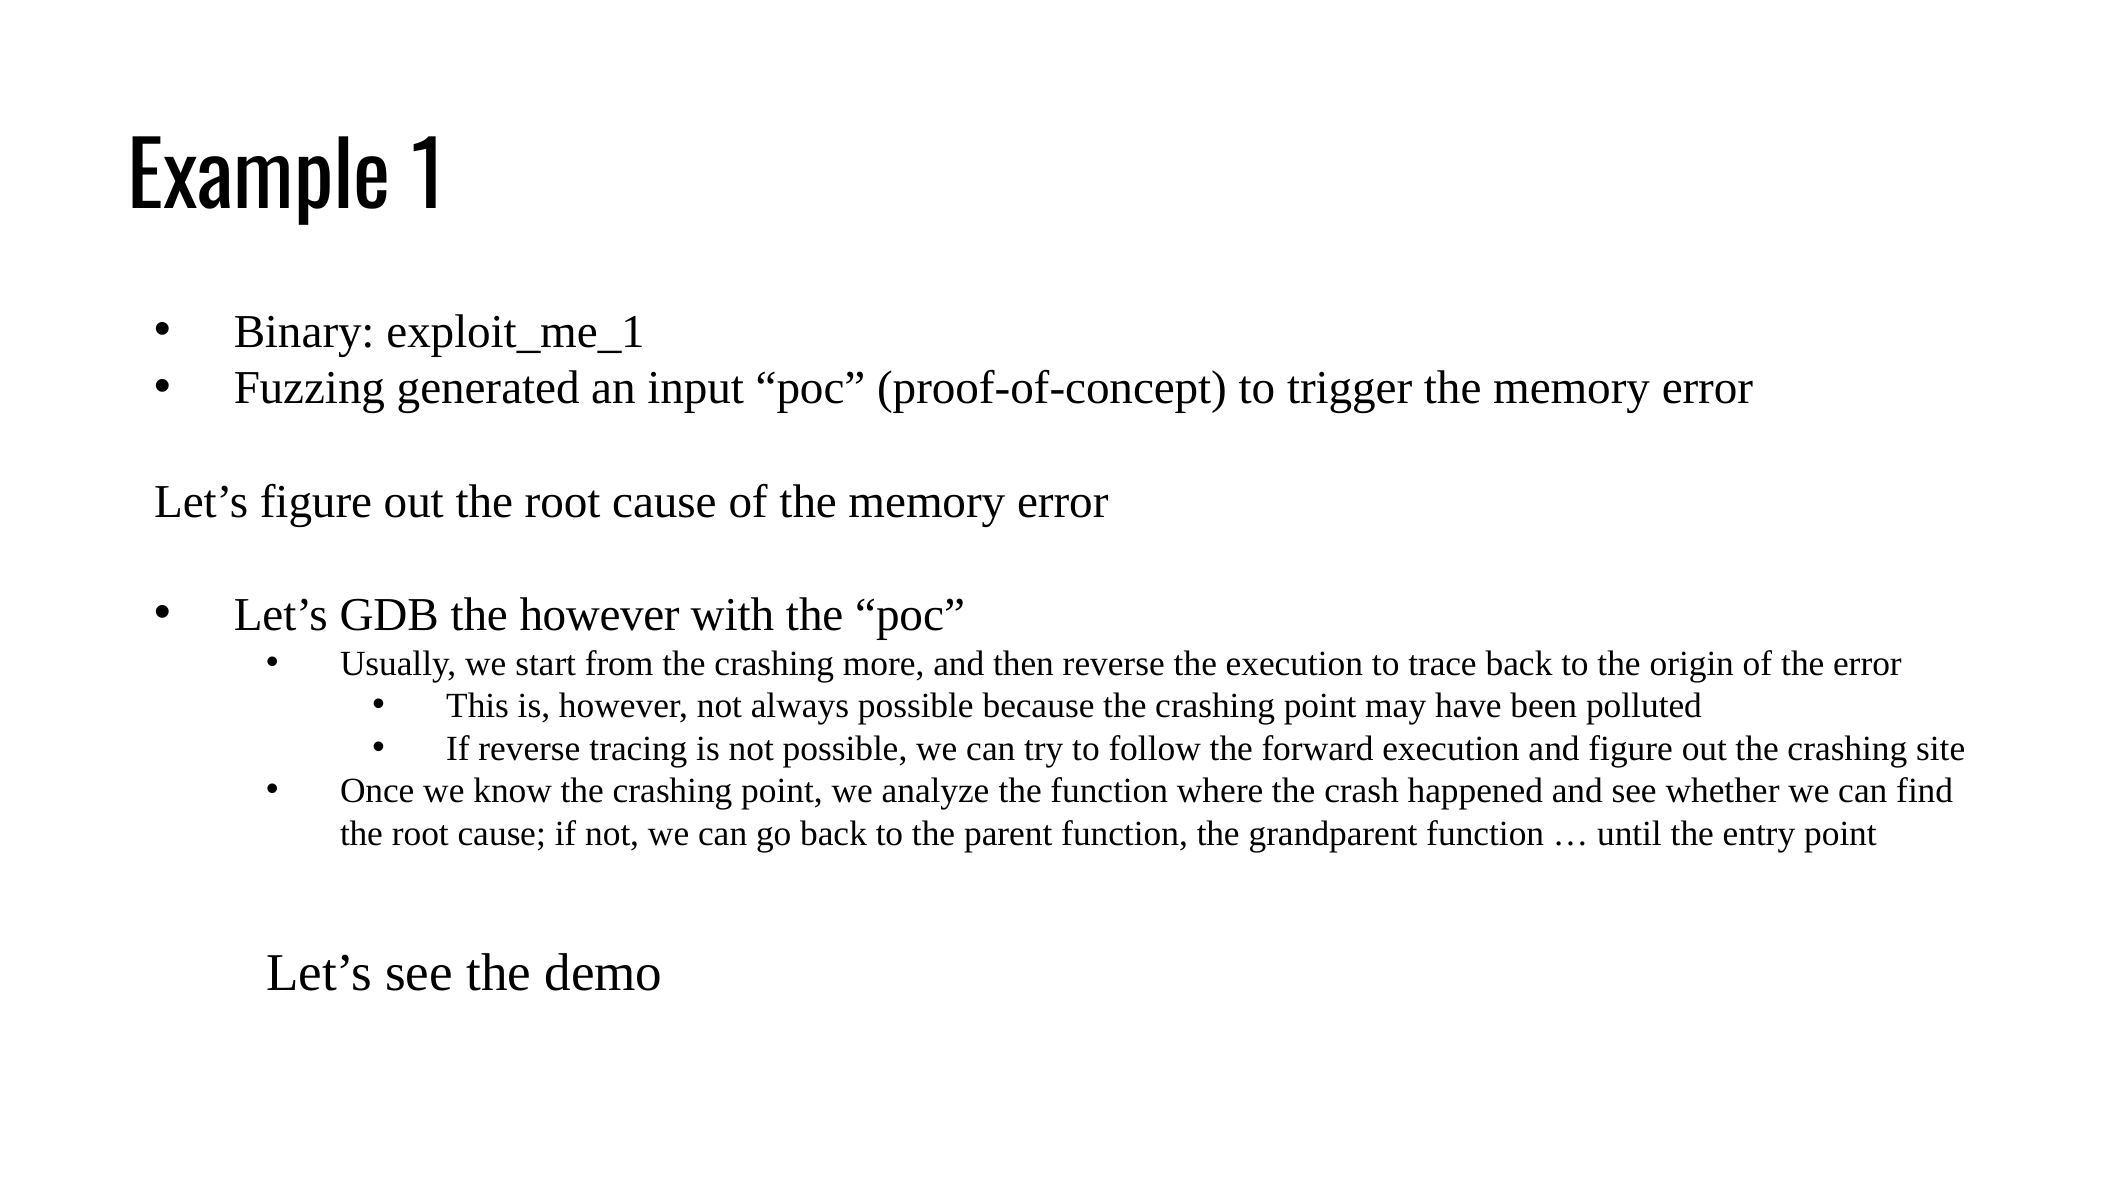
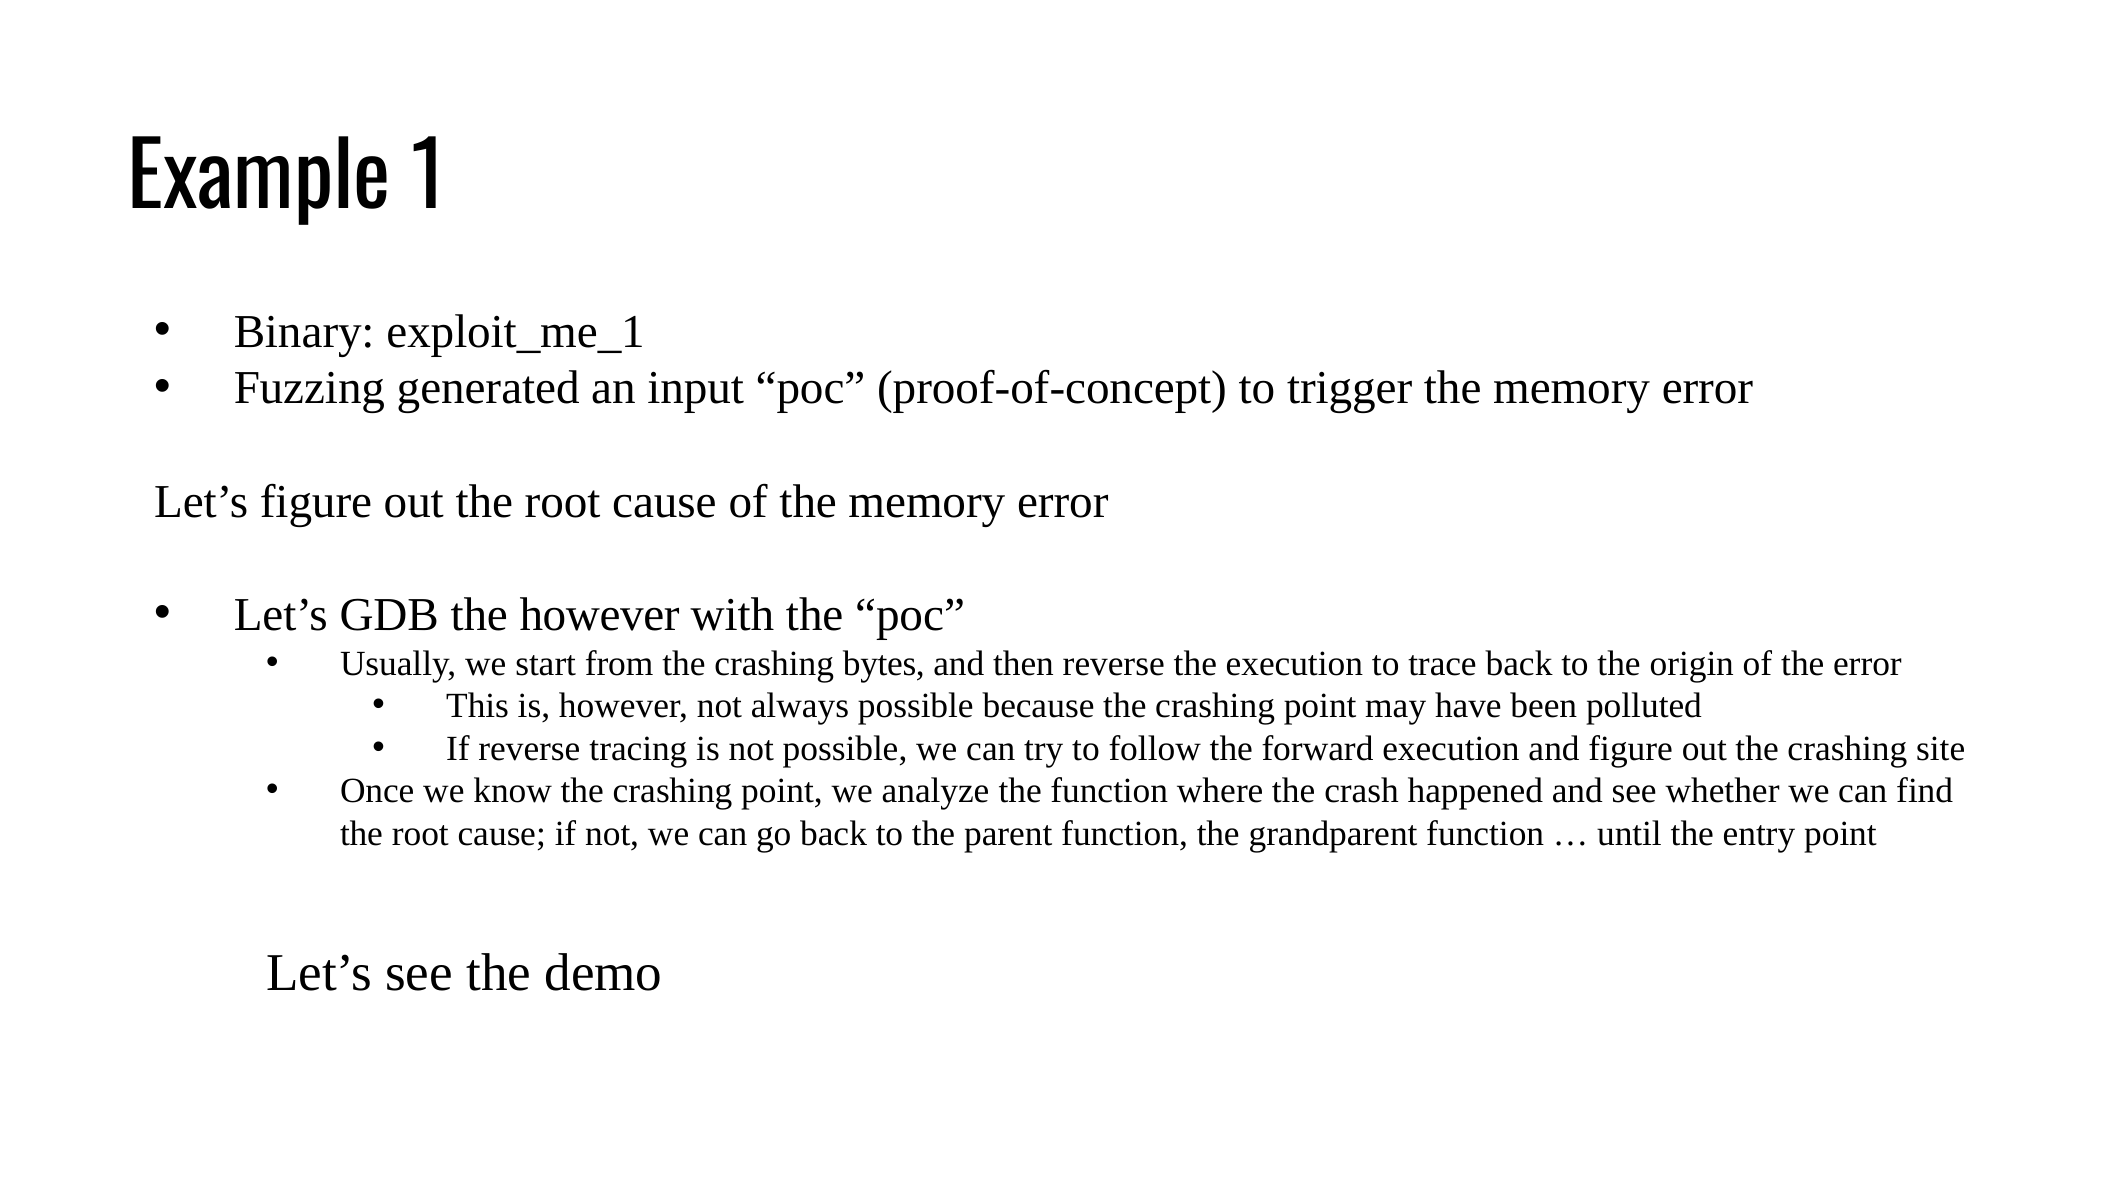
more: more -> bytes
